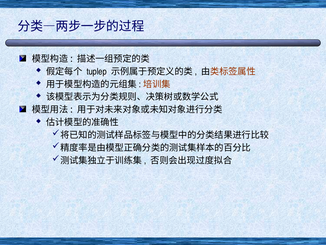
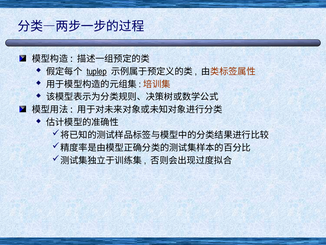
tuplep underline: none -> present
